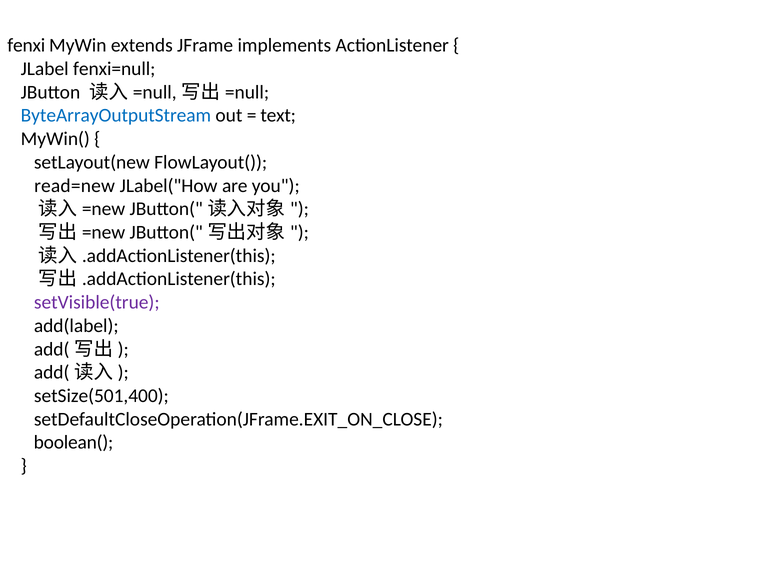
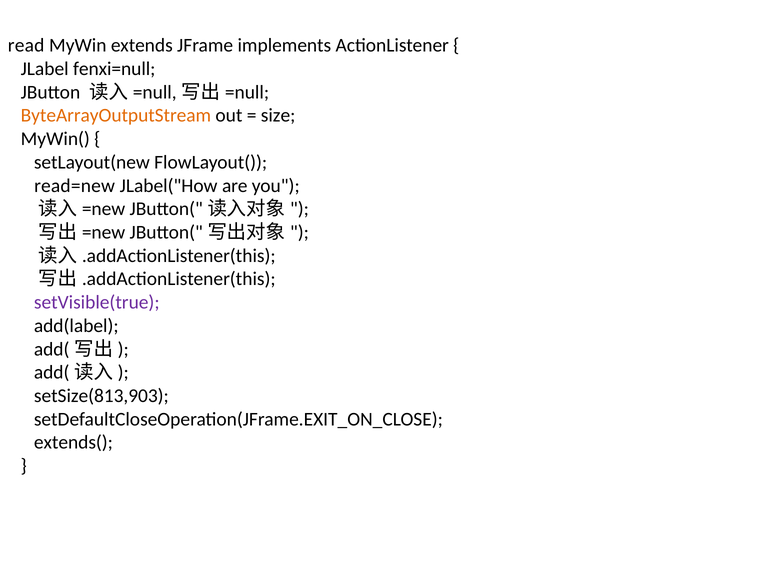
fenxi: fenxi -> read
ByteArrayOutputStream colour: blue -> orange
text: text -> size
setSize(501,400: setSize(501,400 -> setSize(813,903
boolean(: boolean( -> extends(
